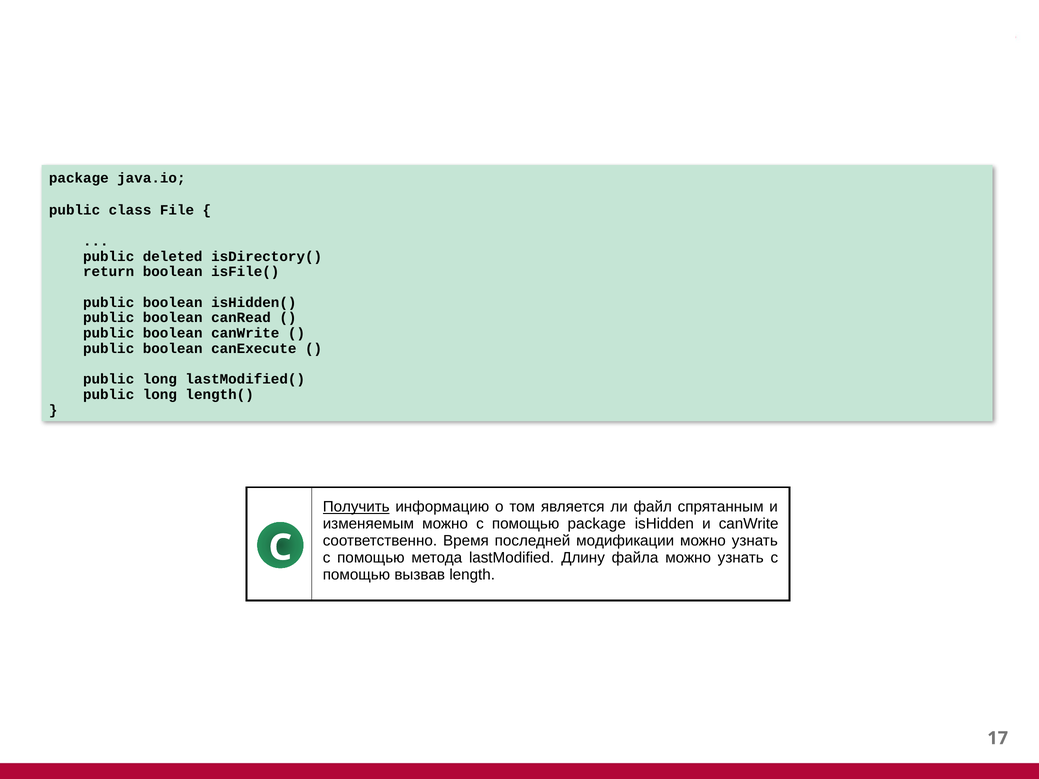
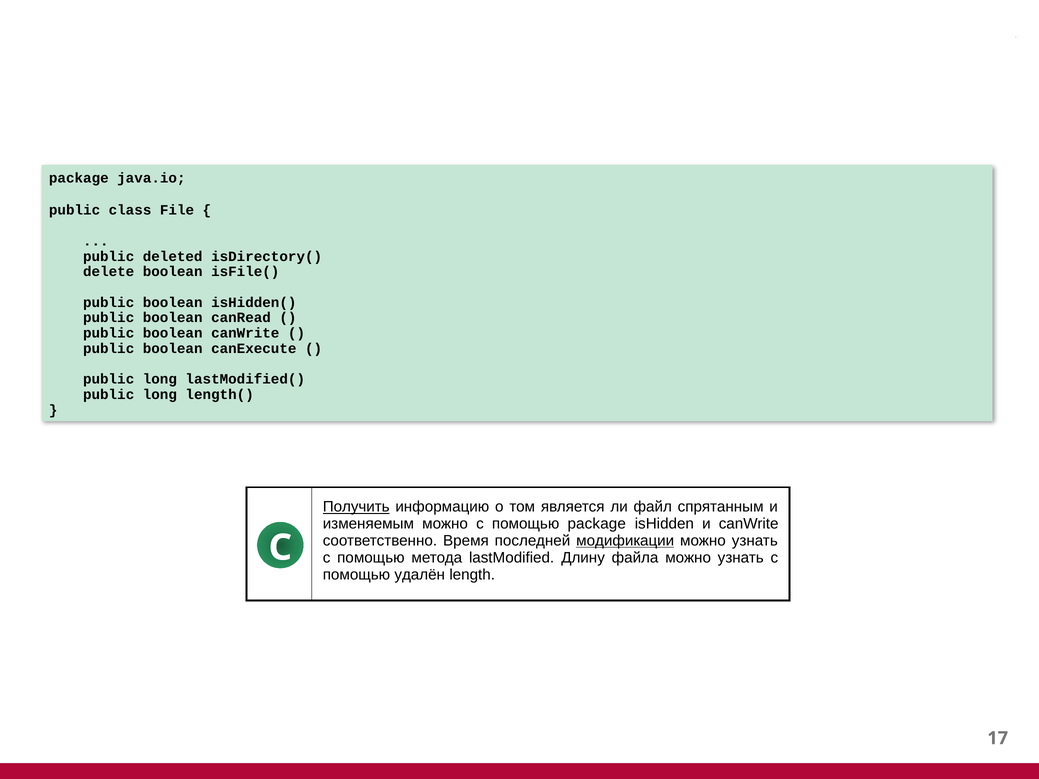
return: return -> delete
модификации underline: none -> present
вызвав: вызвав -> удалён
